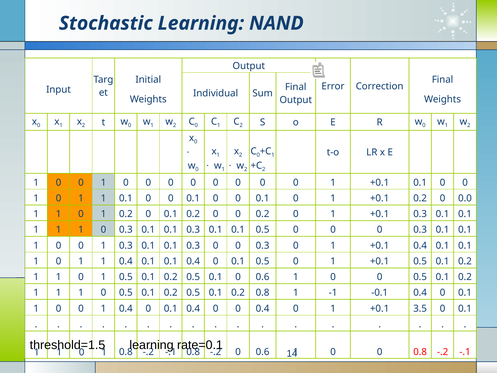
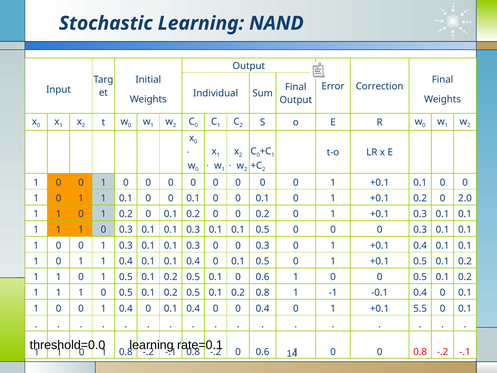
0.0: 0.0 -> 2.0
3.5: 3.5 -> 5.5
threshold=1.5: threshold=1.5 -> threshold=0.0
